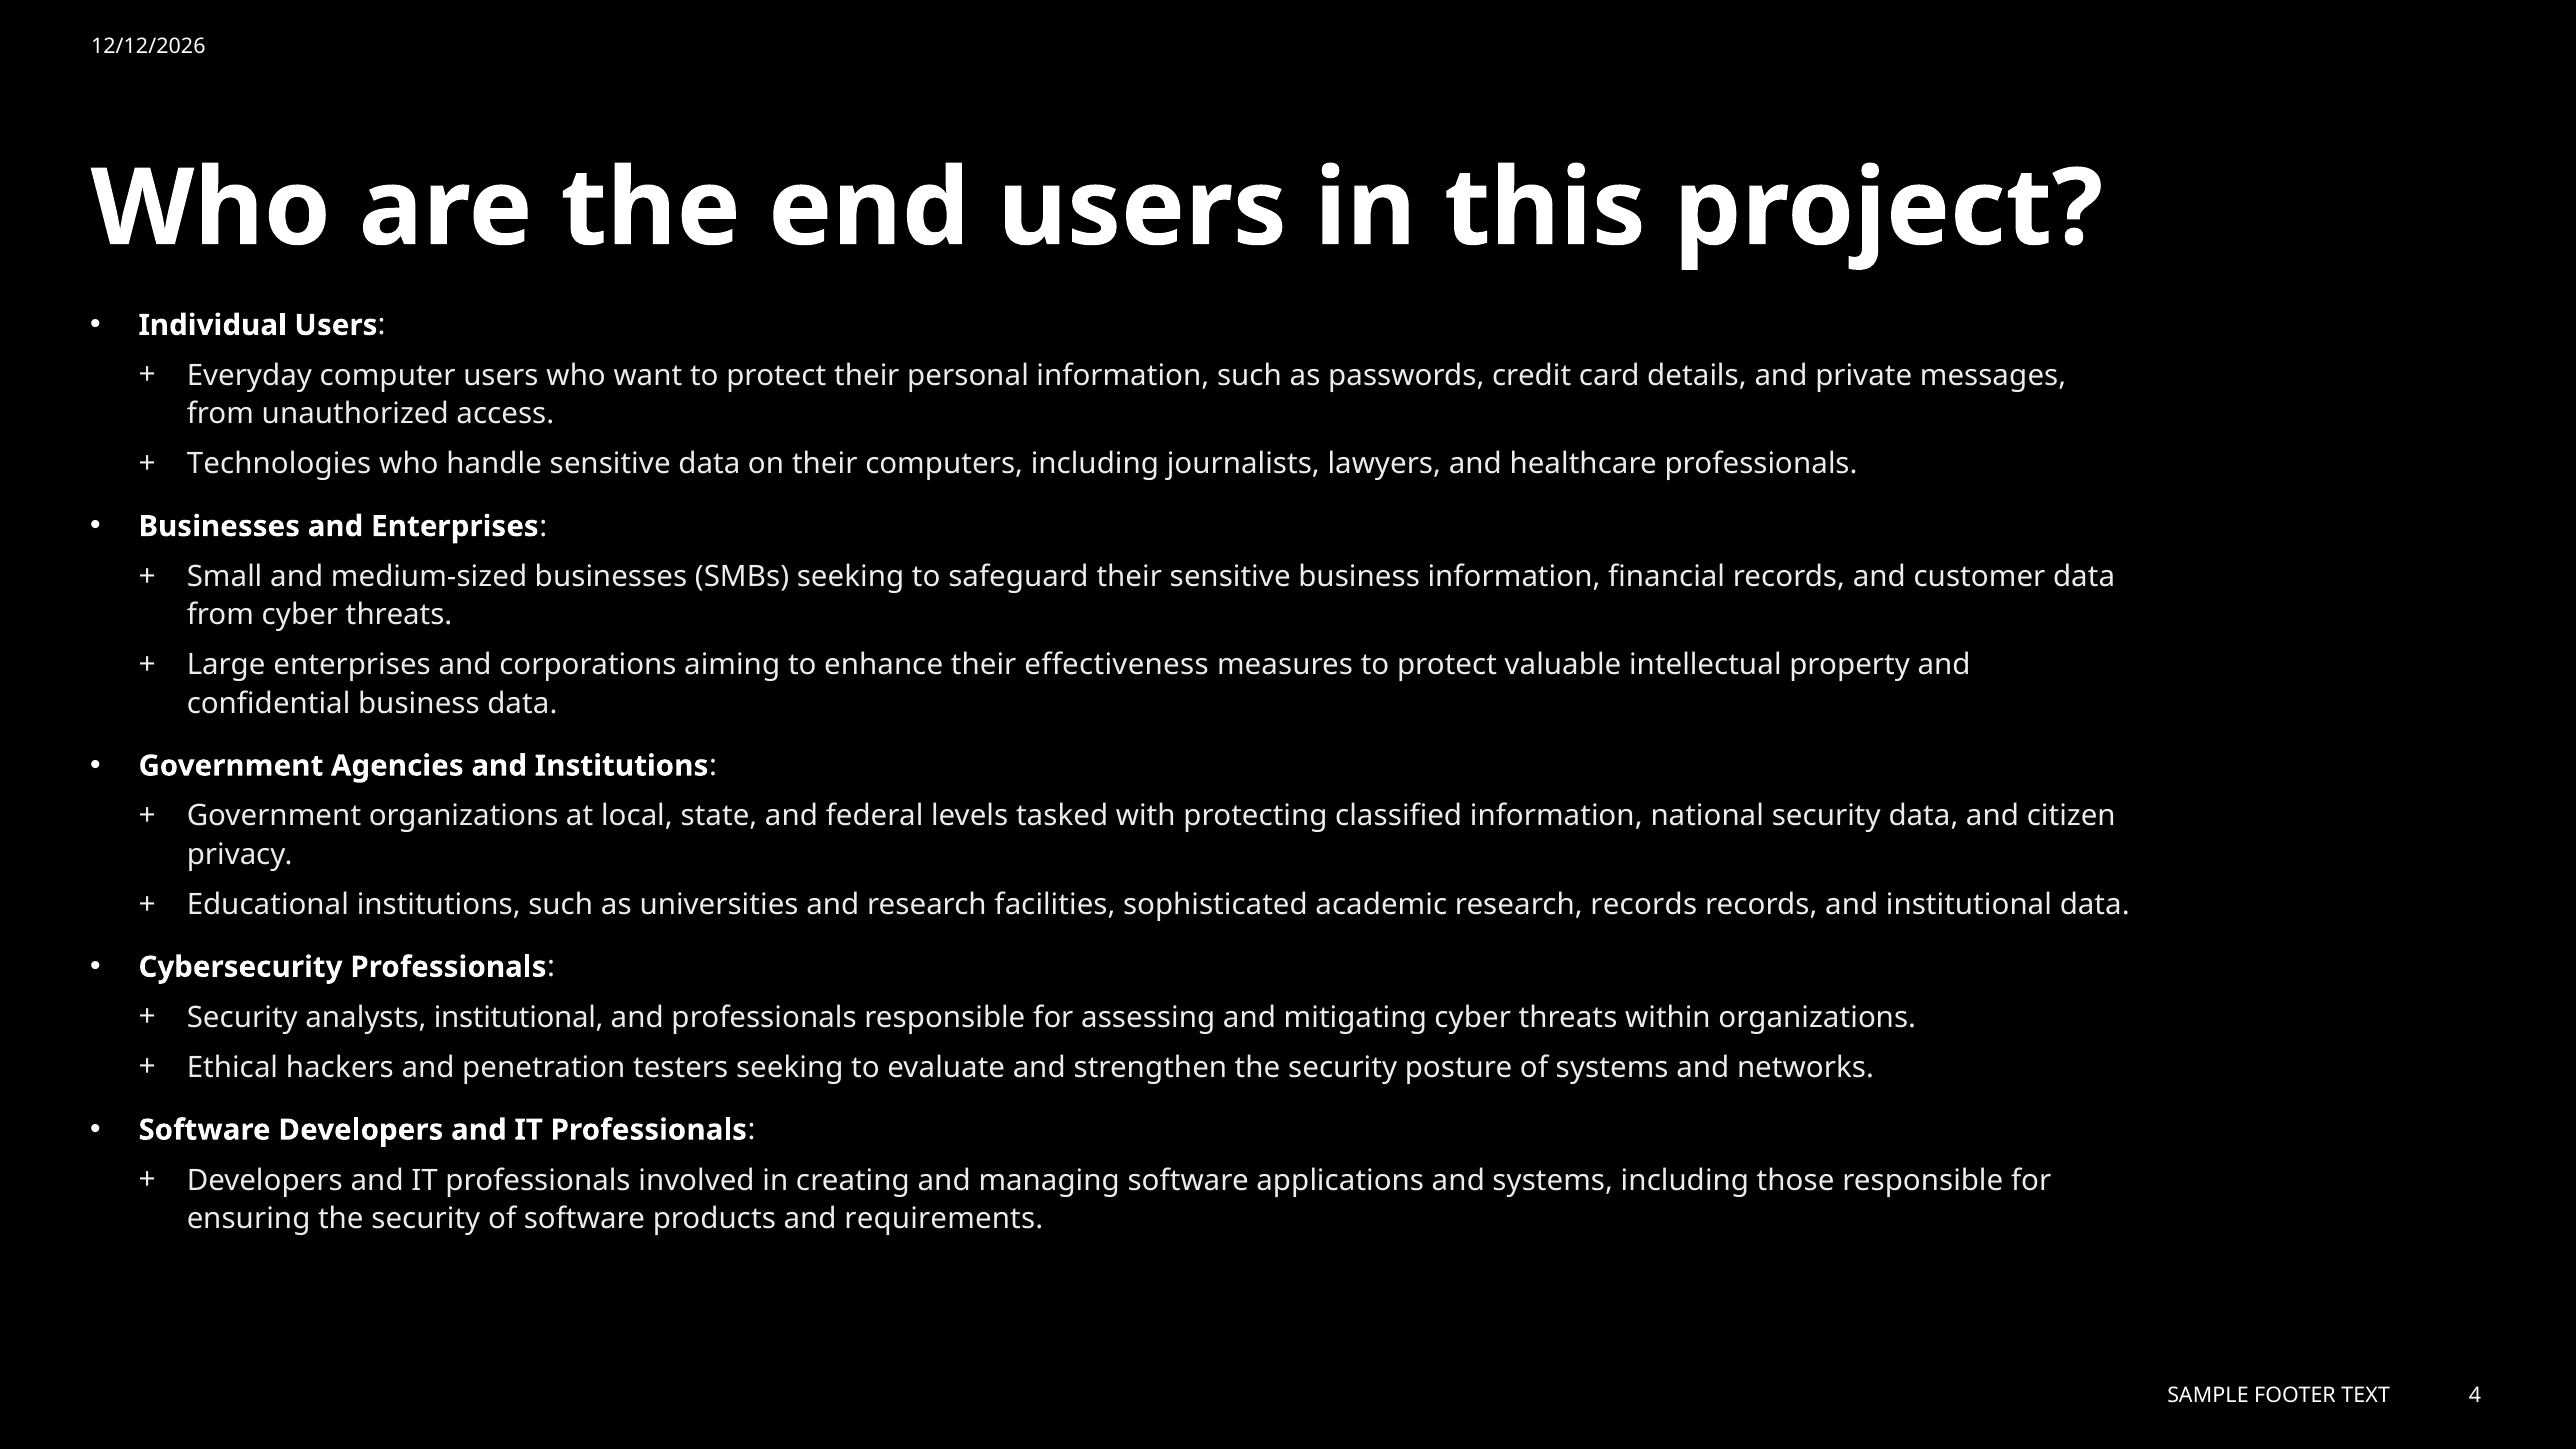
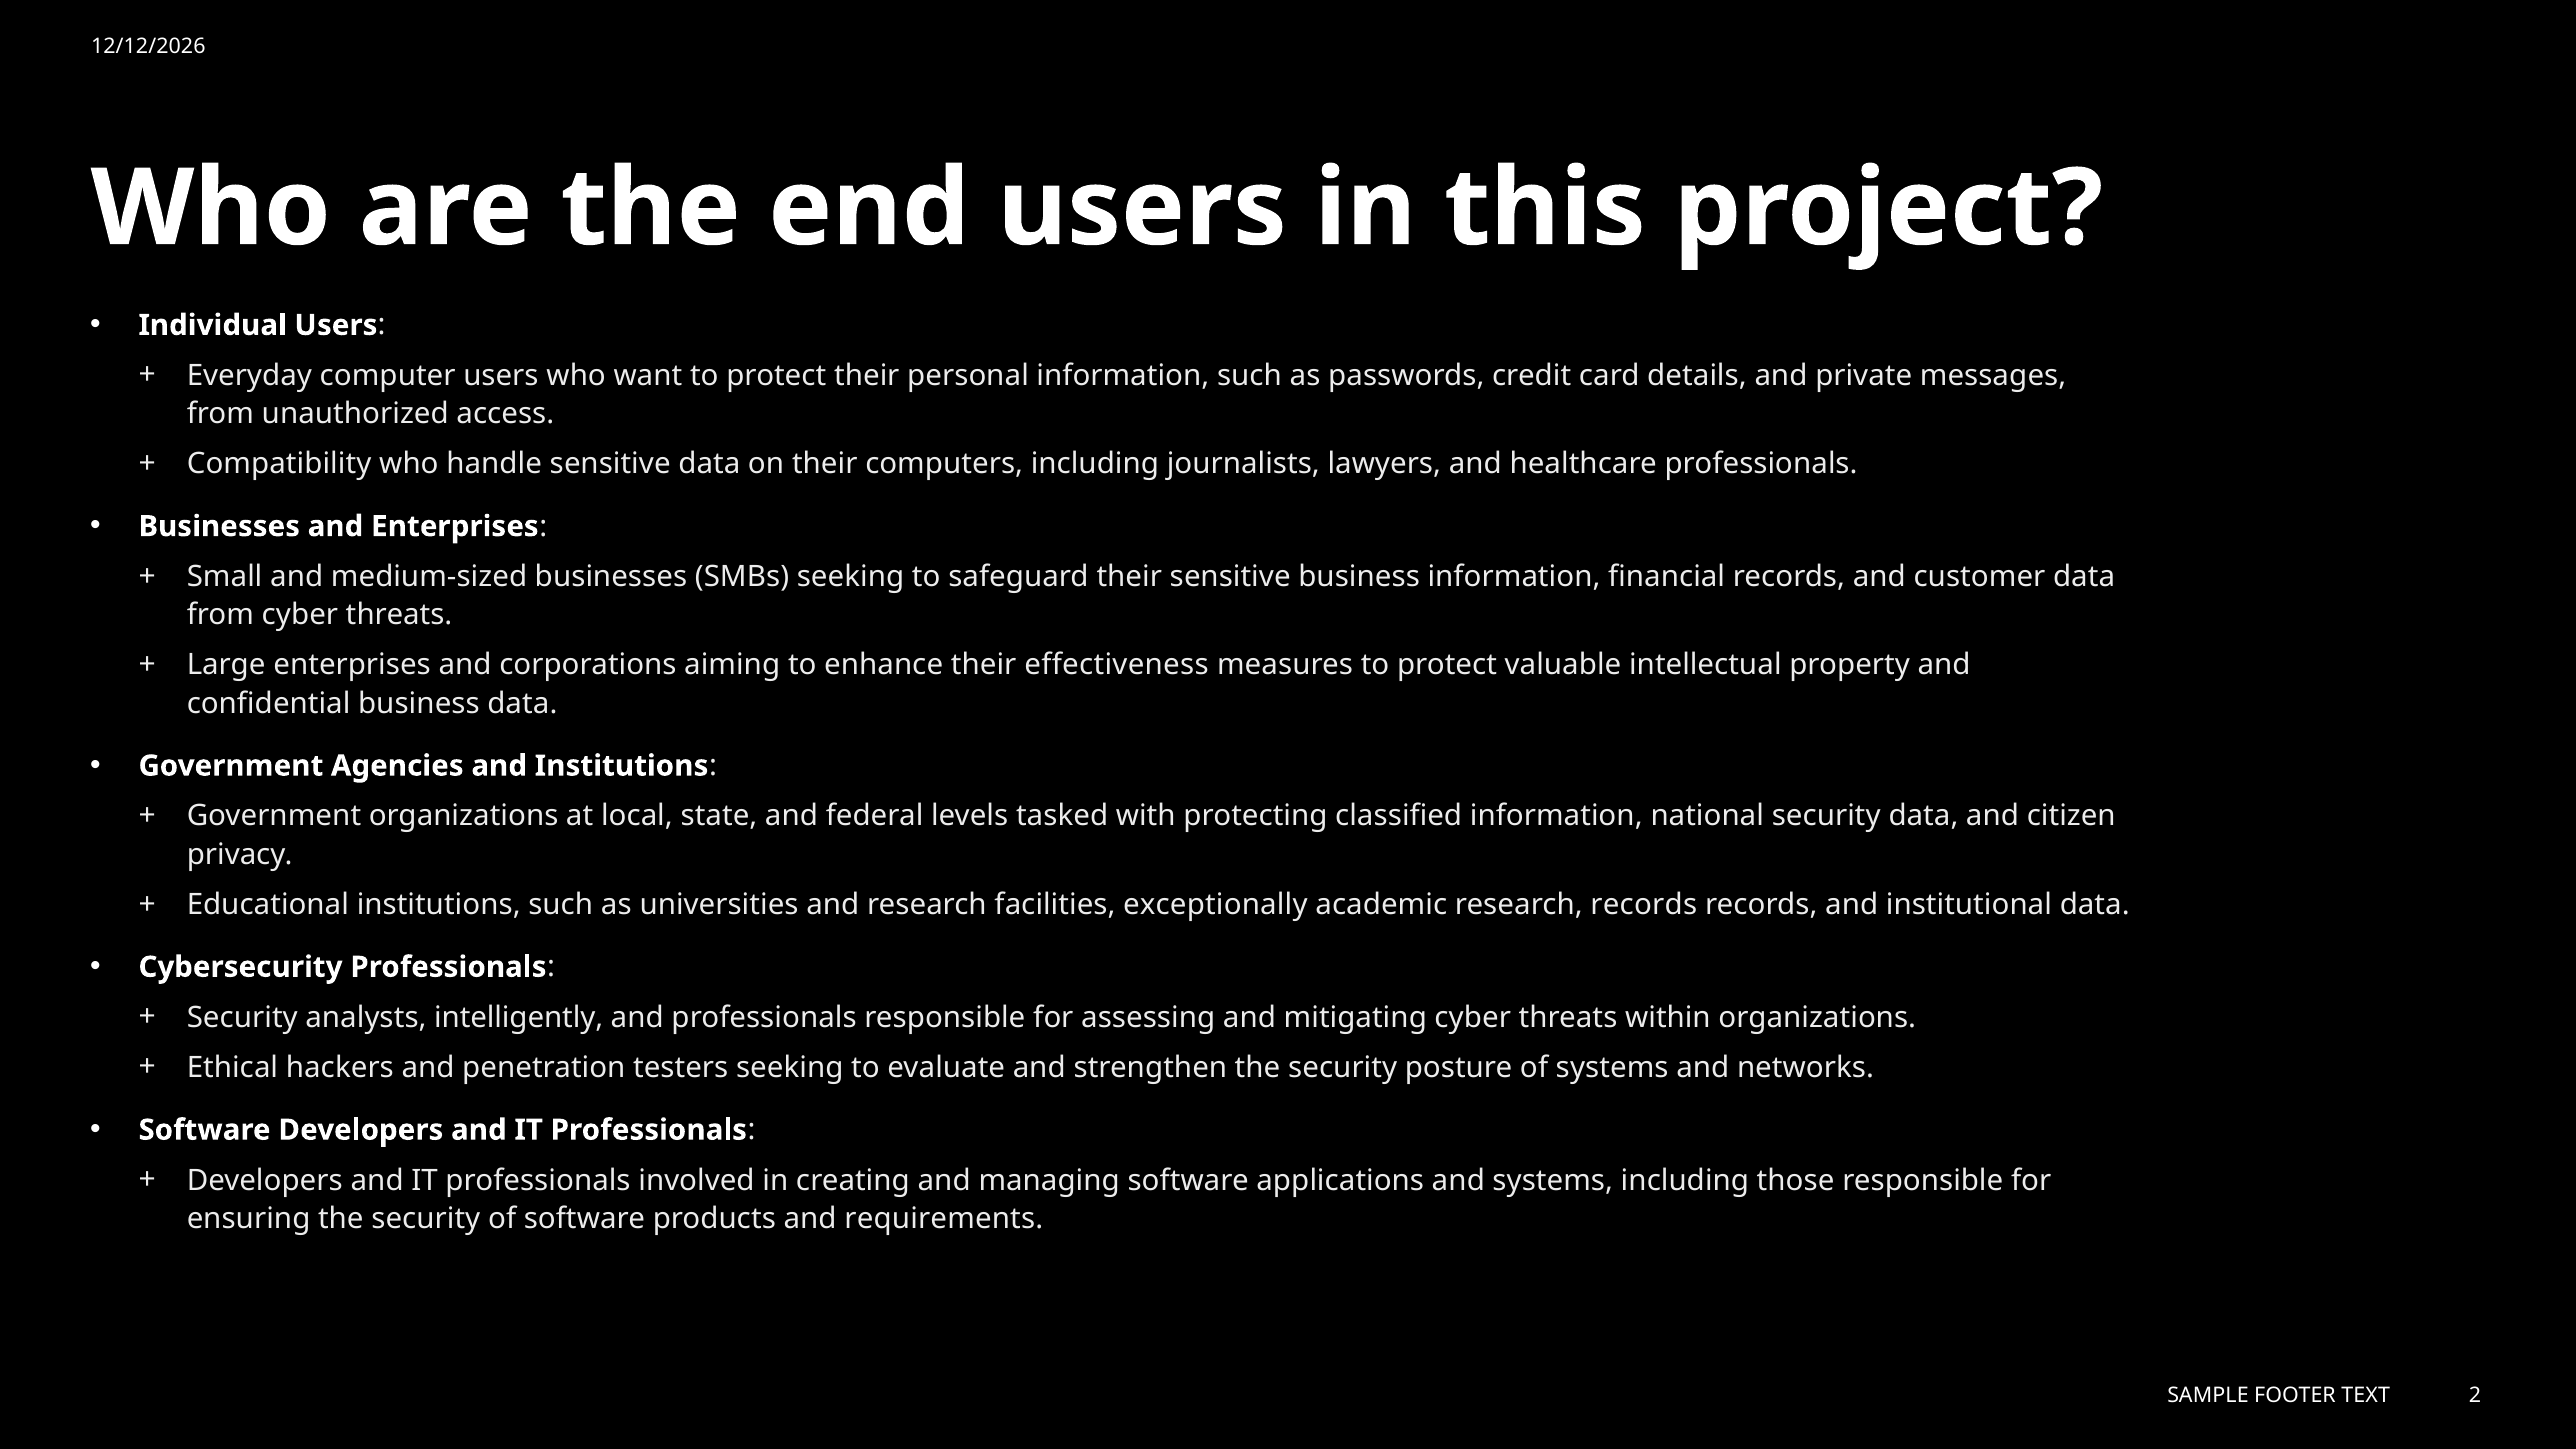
Technologies: Technologies -> Compatibility
sophisticated: sophisticated -> exceptionally
analysts institutional: institutional -> intelligently
4: 4 -> 2
